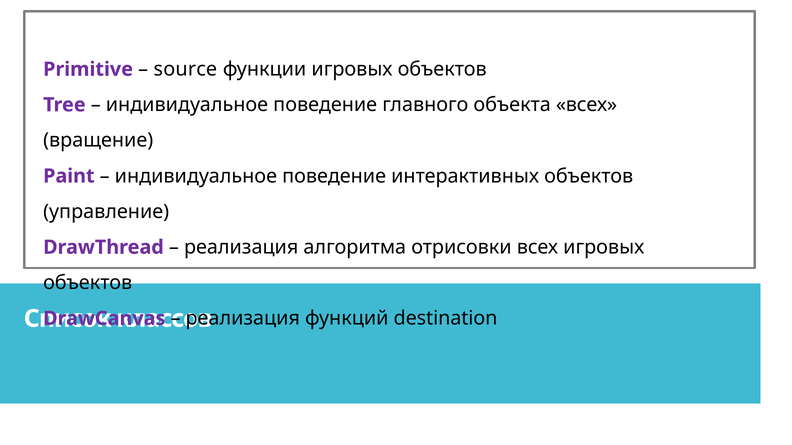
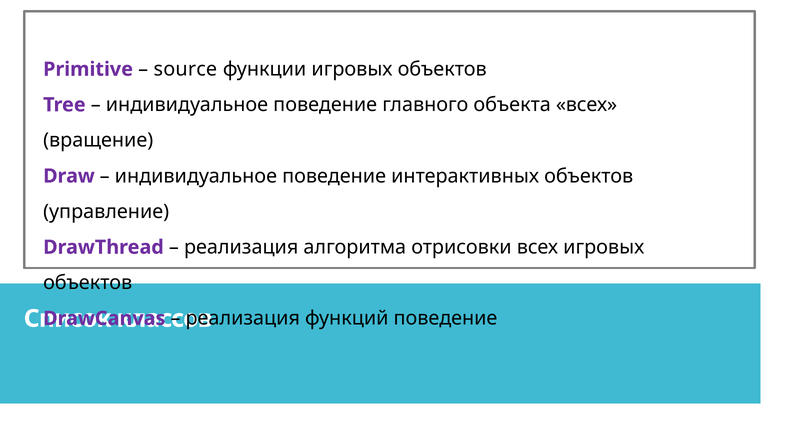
Paint: Paint -> Draw
функций destination: destination -> поведение
